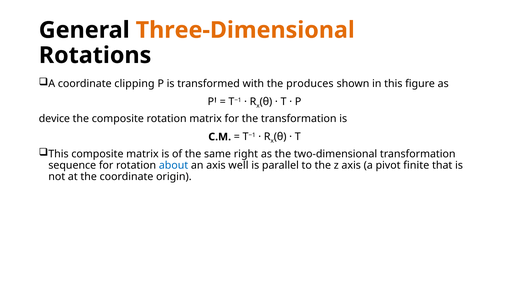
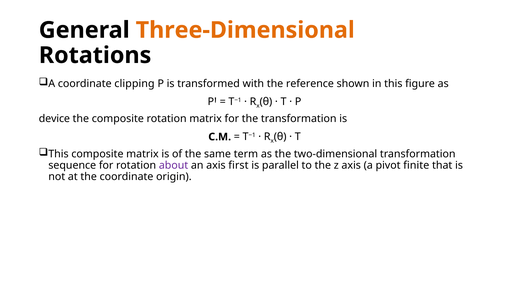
produces: produces -> reference
right: right -> term
about colour: blue -> purple
well: well -> first
